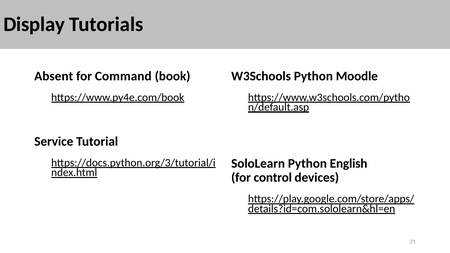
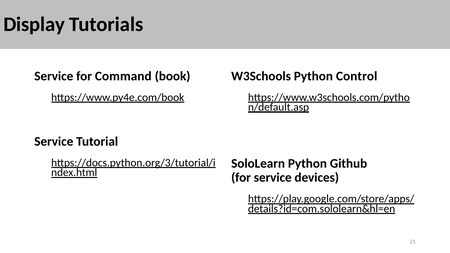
Absent at (54, 76): Absent -> Service
Moodle: Moodle -> Control
English: English -> Github
for control: control -> service
